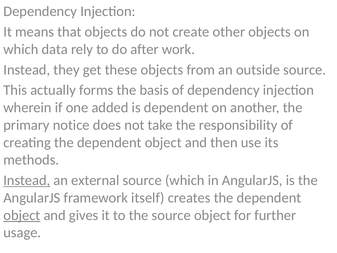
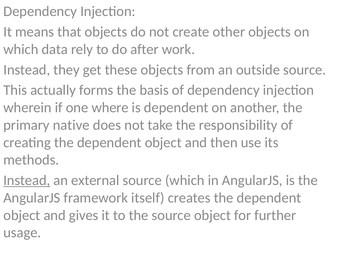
added: added -> where
notice: notice -> native
object at (22, 215) underline: present -> none
